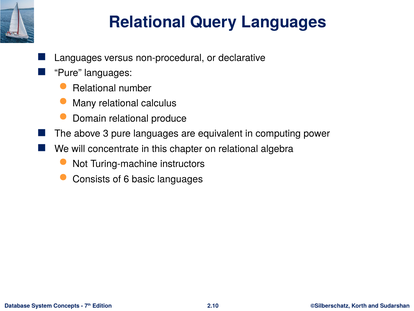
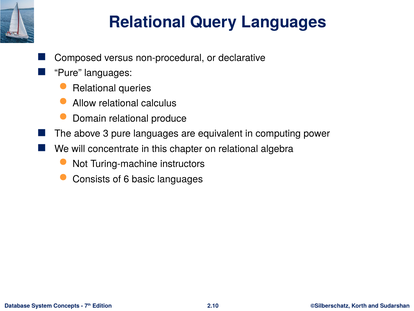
Languages at (78, 58): Languages -> Composed
number: number -> queries
Many: Many -> Allow
